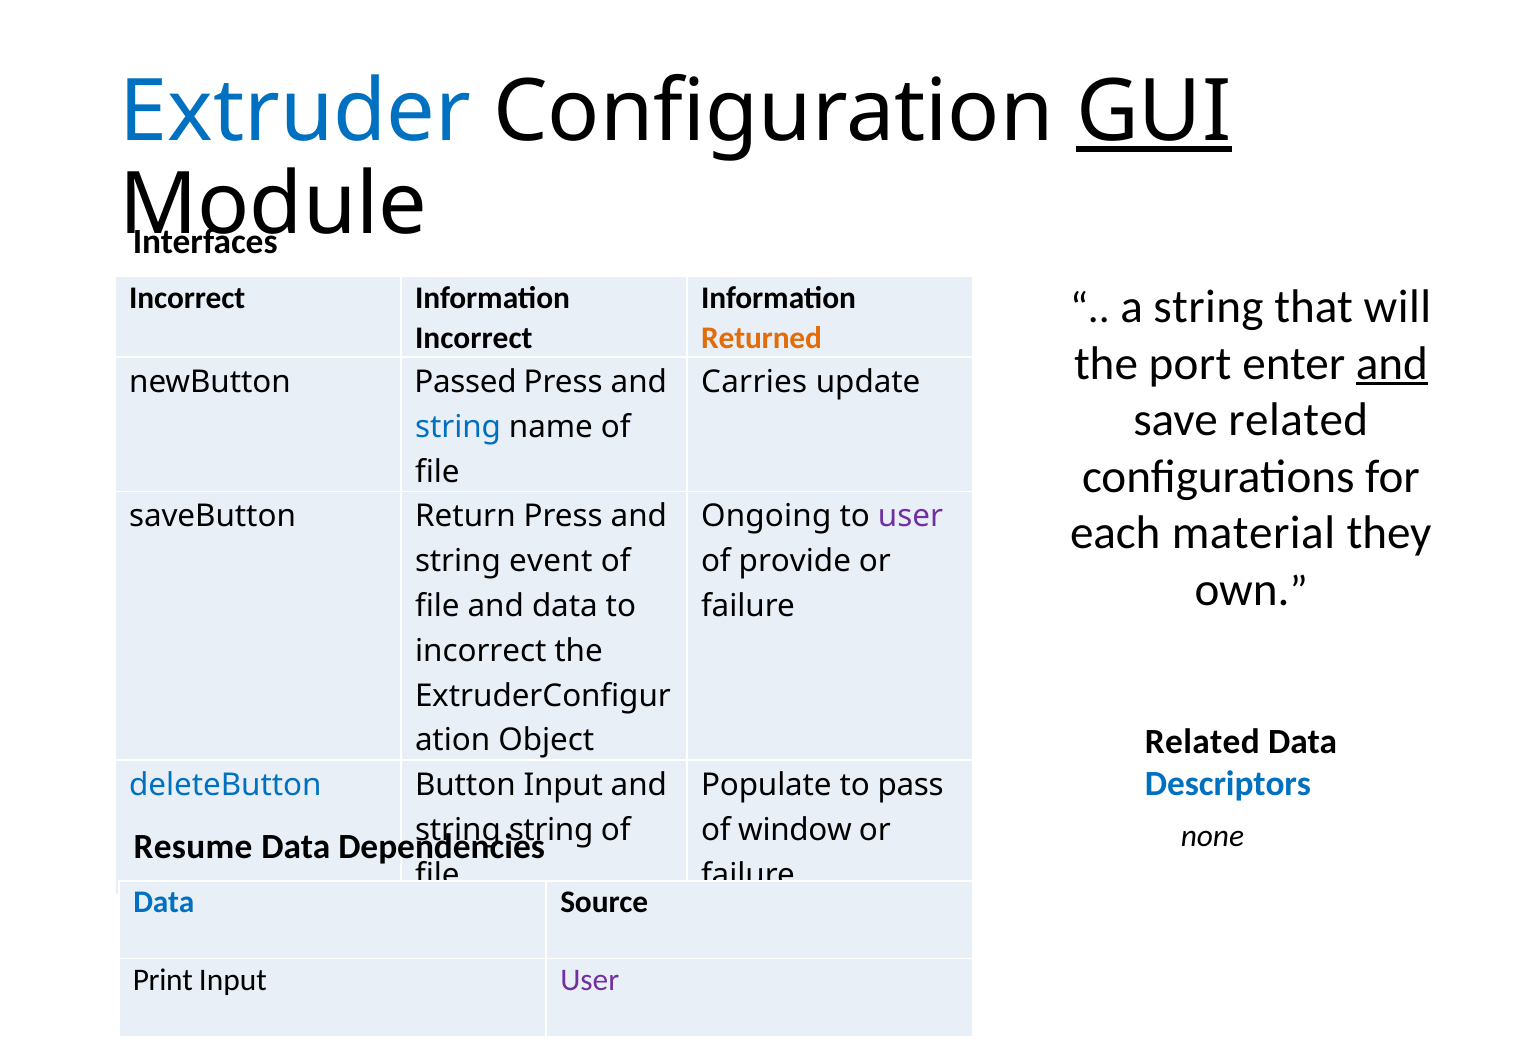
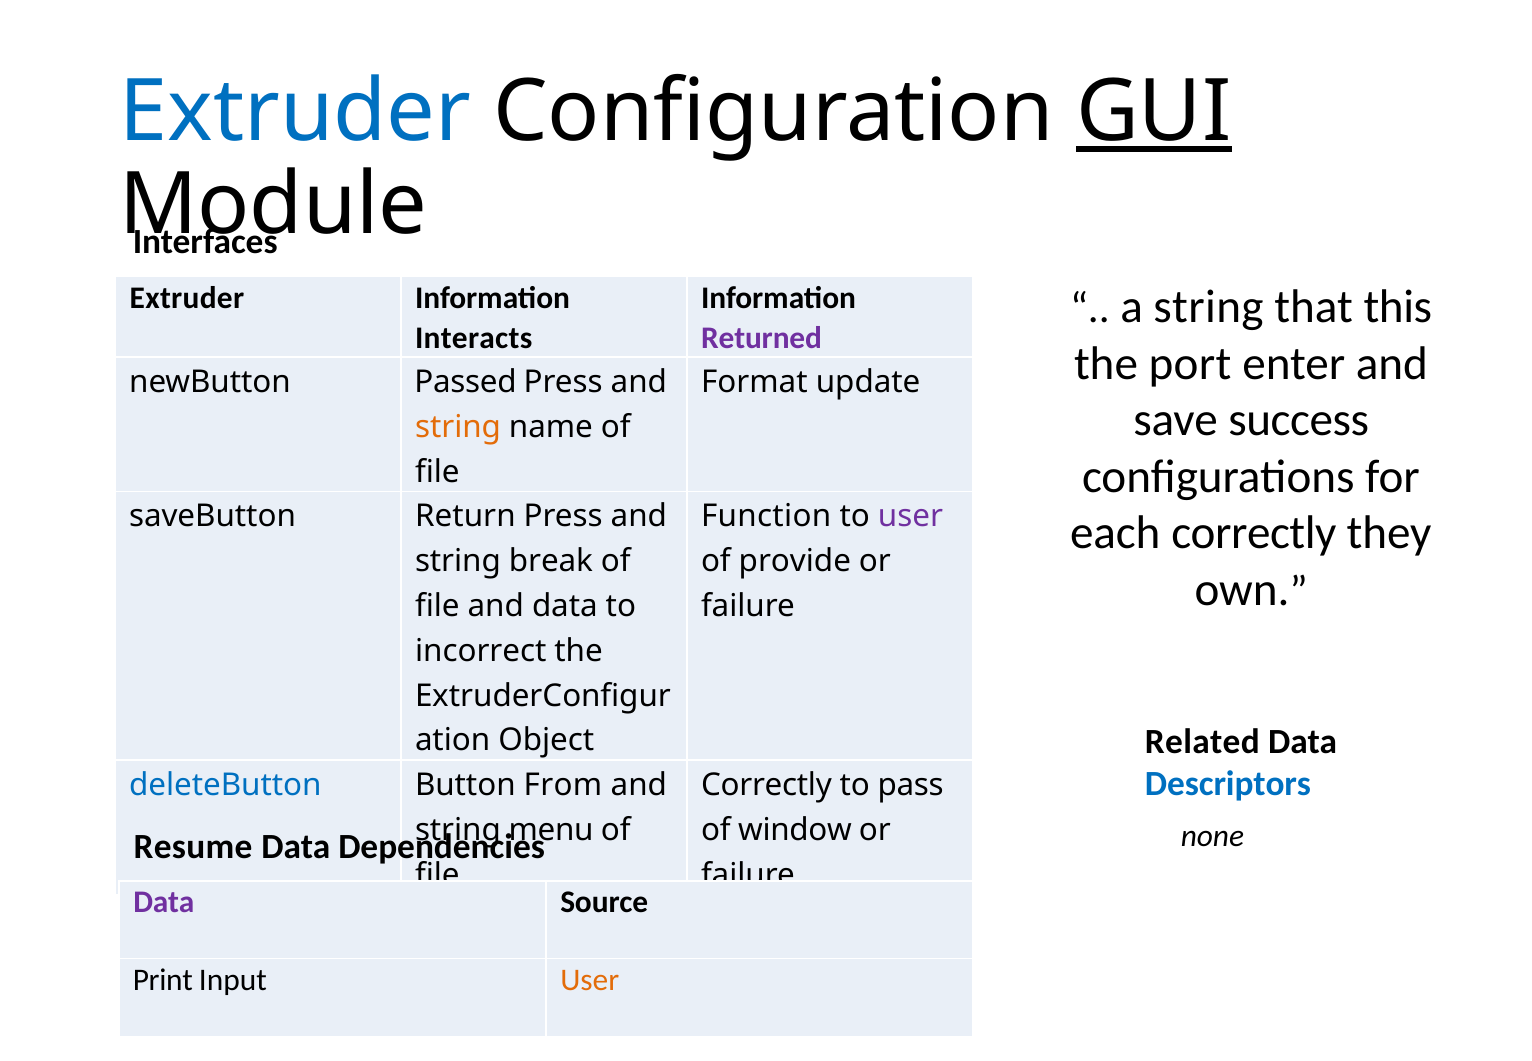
Incorrect at (187, 298): Incorrect -> Extruder
will: will -> this
Incorrect at (474, 338): Incorrect -> Interacts
Returned colour: orange -> purple
and at (1392, 363) underline: present -> none
Carries: Carries -> Format
save related: related -> success
string at (458, 427) colour: blue -> orange
Ongoing: Ongoing -> Function
each material: material -> correctly
event: event -> break
Button Input: Input -> From
Populate at (766, 785): Populate -> Correctly
string at (551, 830): string -> menu
Data at (164, 902) colour: blue -> purple
User at (590, 980) colour: purple -> orange
